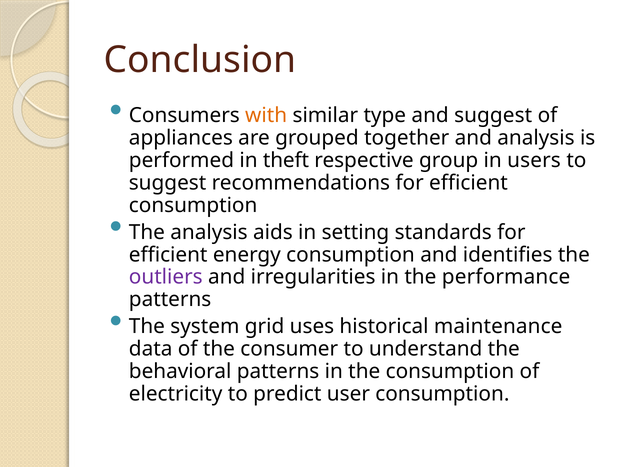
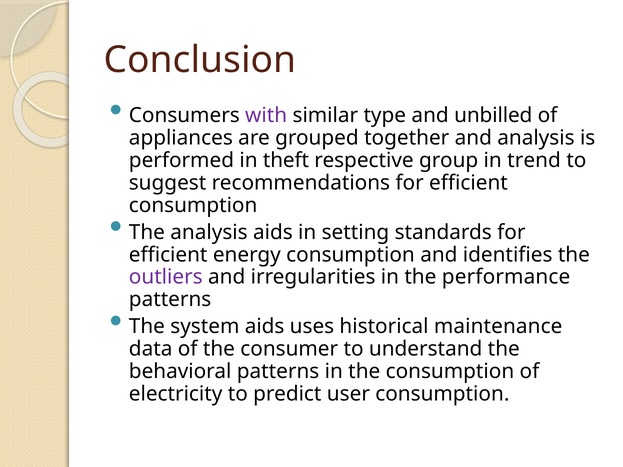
with colour: orange -> purple
and suggest: suggest -> unbilled
users: users -> trend
system grid: grid -> aids
